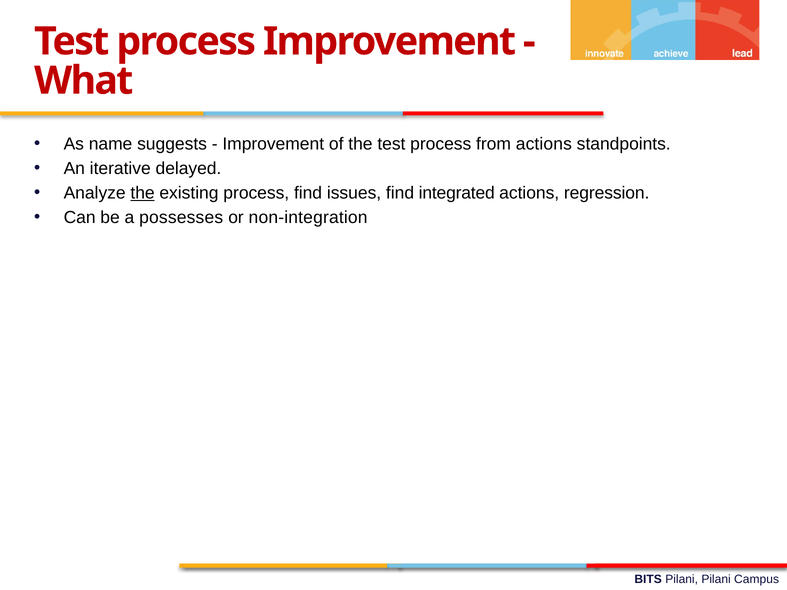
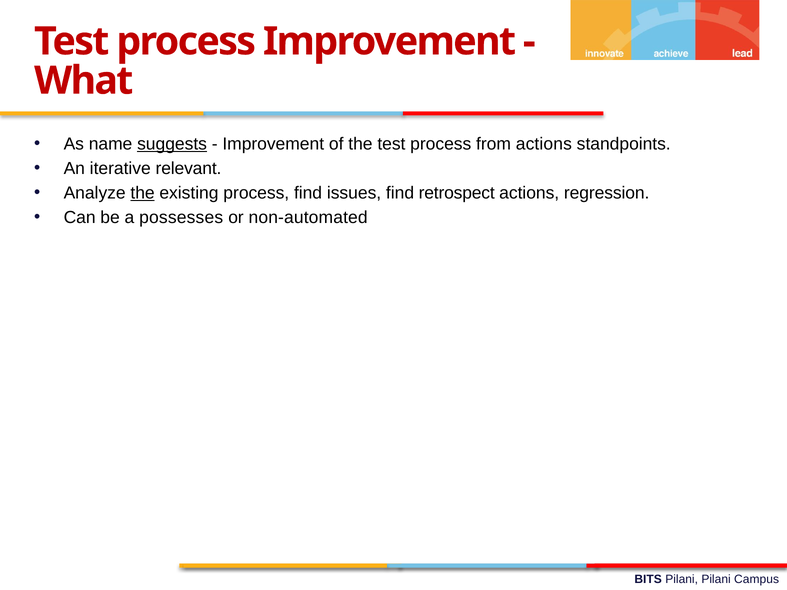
suggests underline: none -> present
delayed: delayed -> relevant
integrated: integrated -> retrospect
non-integration: non-integration -> non-automated
